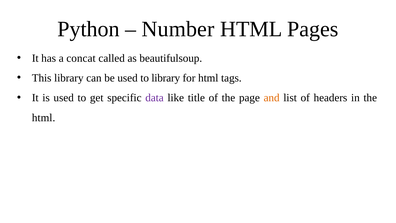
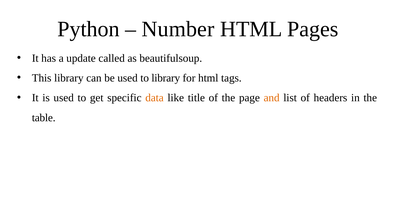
concat: concat -> update
data colour: purple -> orange
html at (44, 118): html -> table
